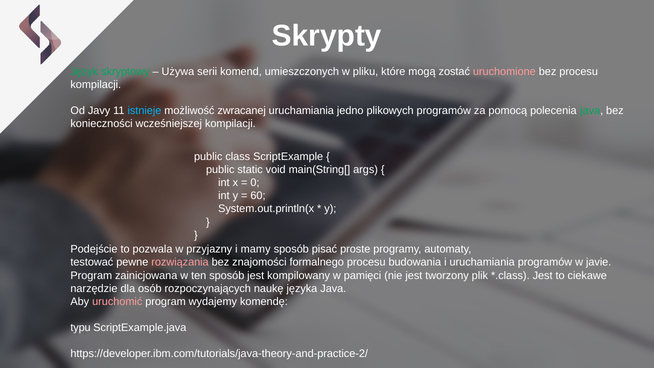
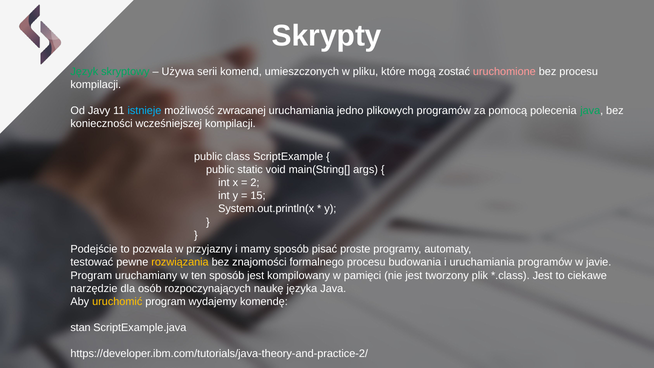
0: 0 -> 2
60: 60 -> 15
rozwiązania colour: pink -> yellow
zainicjowana: zainicjowana -> uruchamiany
uruchomić colour: pink -> yellow
typu: typu -> stan
